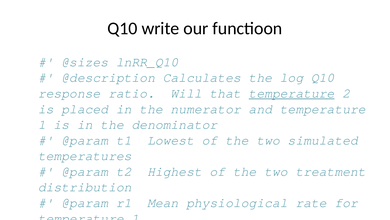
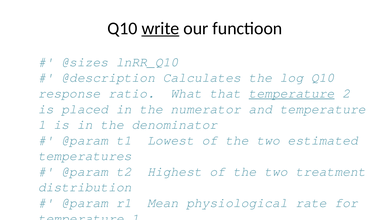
write underline: none -> present
Will: Will -> What
simulated: simulated -> estimated
